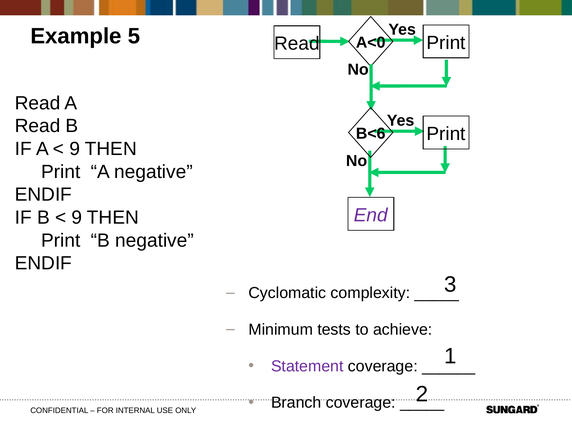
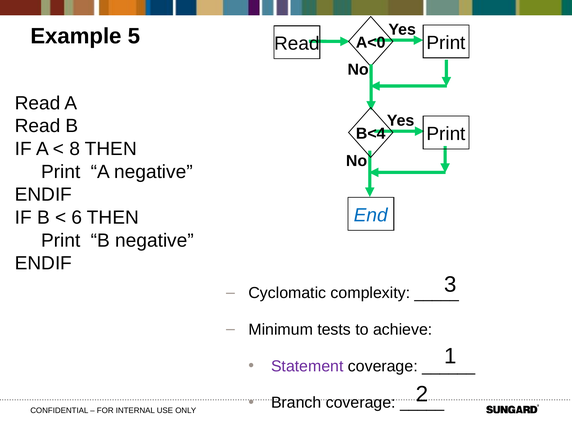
B<6: B<6 -> B<4
9 at (75, 149): 9 -> 8
End colour: purple -> blue
9 at (77, 218): 9 -> 6
